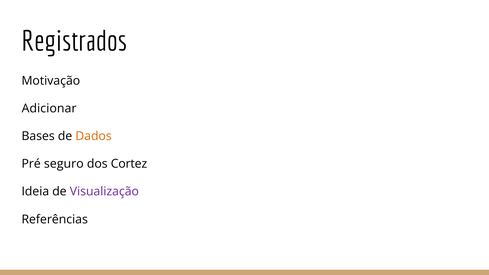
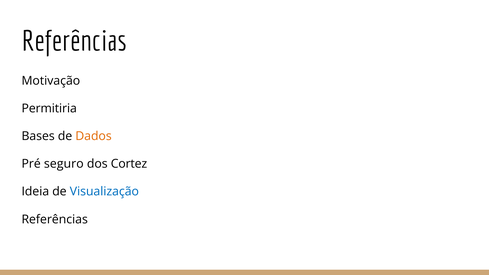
Registrados at (74, 41): Registrados -> Referências
Adicionar: Adicionar -> Permitiria
Visualização colour: purple -> blue
